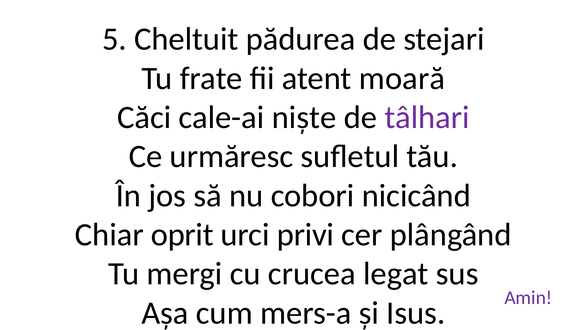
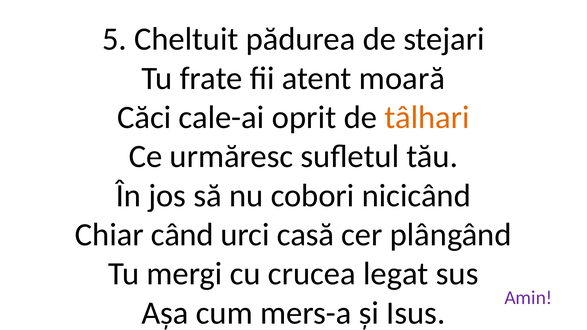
niște: niște -> oprit
tâlhari colour: purple -> orange
oprit: oprit -> când
privi: privi -> casă
